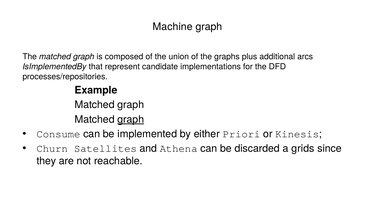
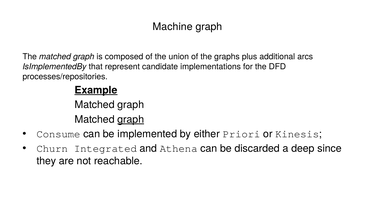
Example underline: none -> present
Satellites: Satellites -> Integrated
grids: grids -> deep
